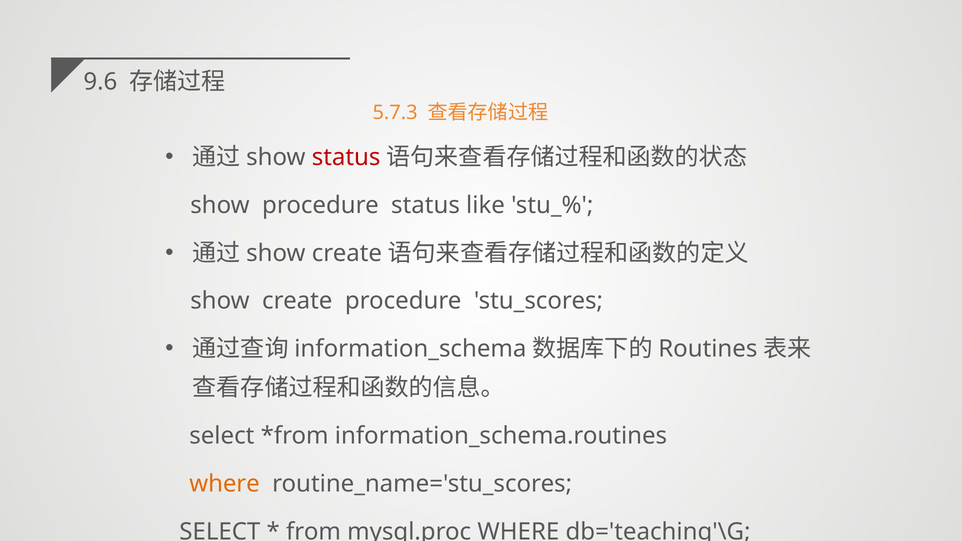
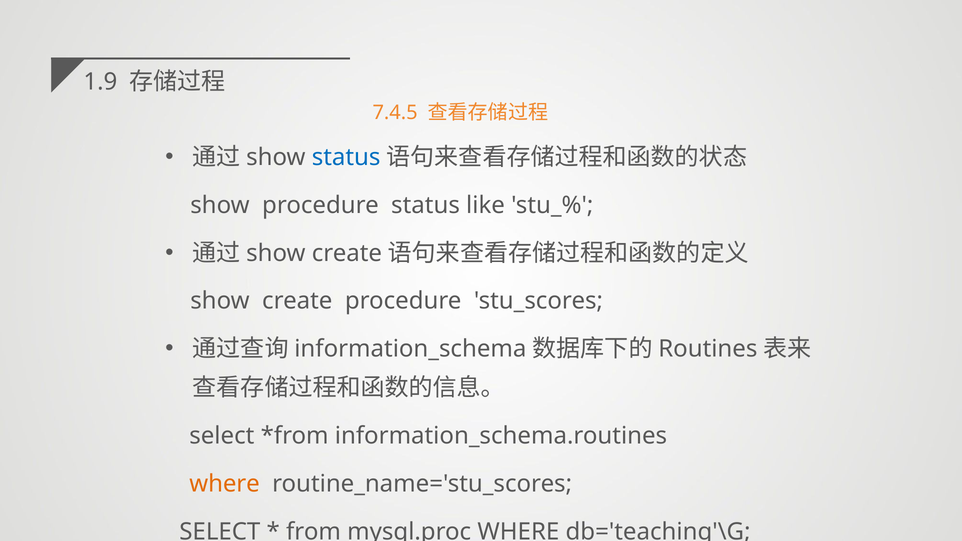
9.6: 9.6 -> 1.9
5.7.3: 5.7.3 -> 7.4.5
status at (346, 157) colour: red -> blue
